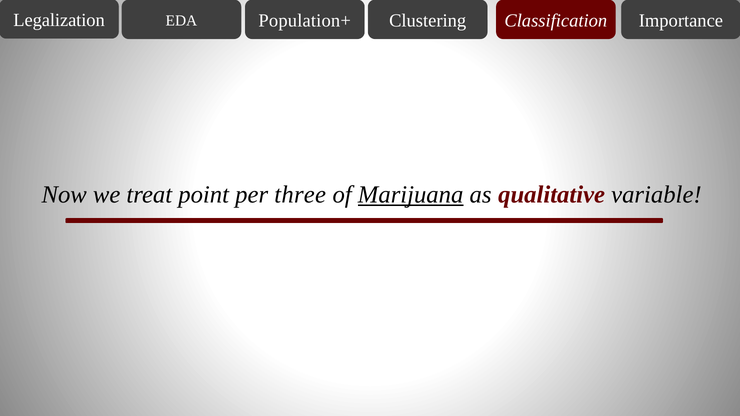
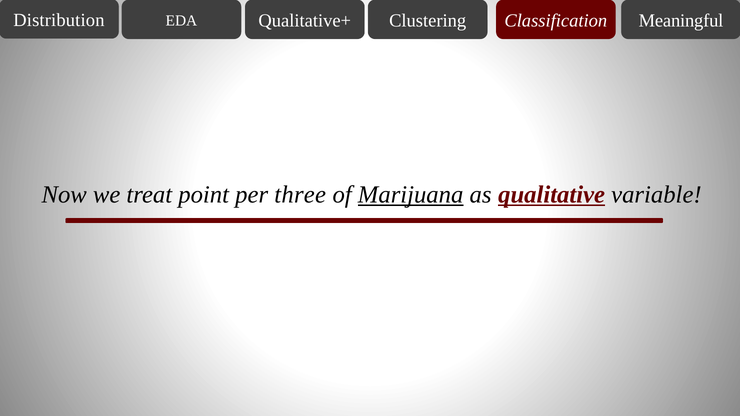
Legalization: Legalization -> Distribution
Population+: Population+ -> Qualitative+
Importance: Importance -> Meaningful
qualitative underline: none -> present
